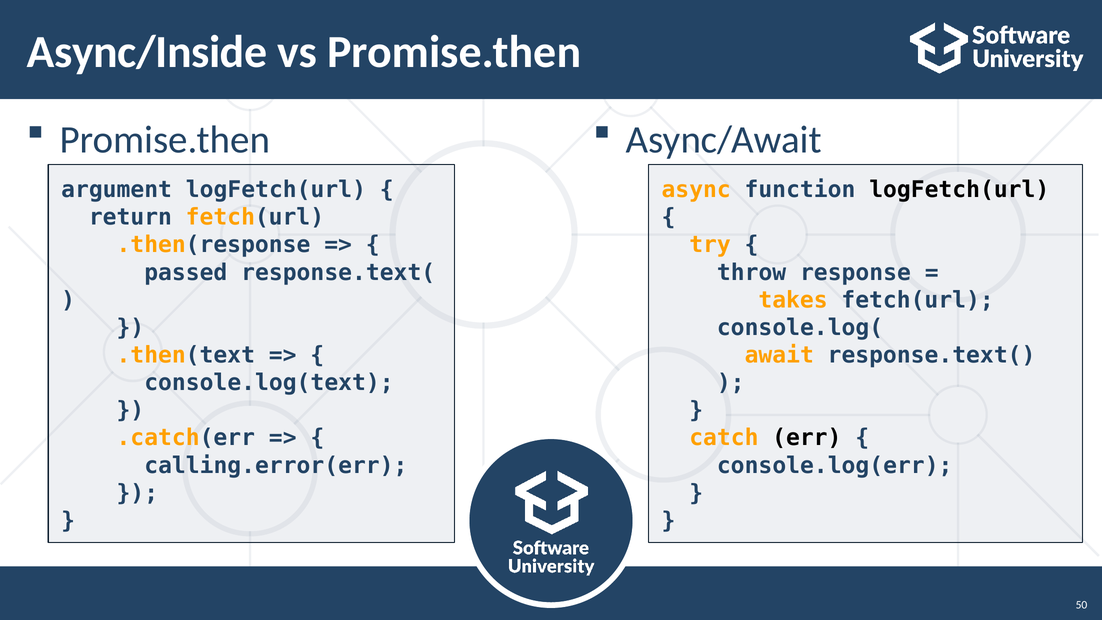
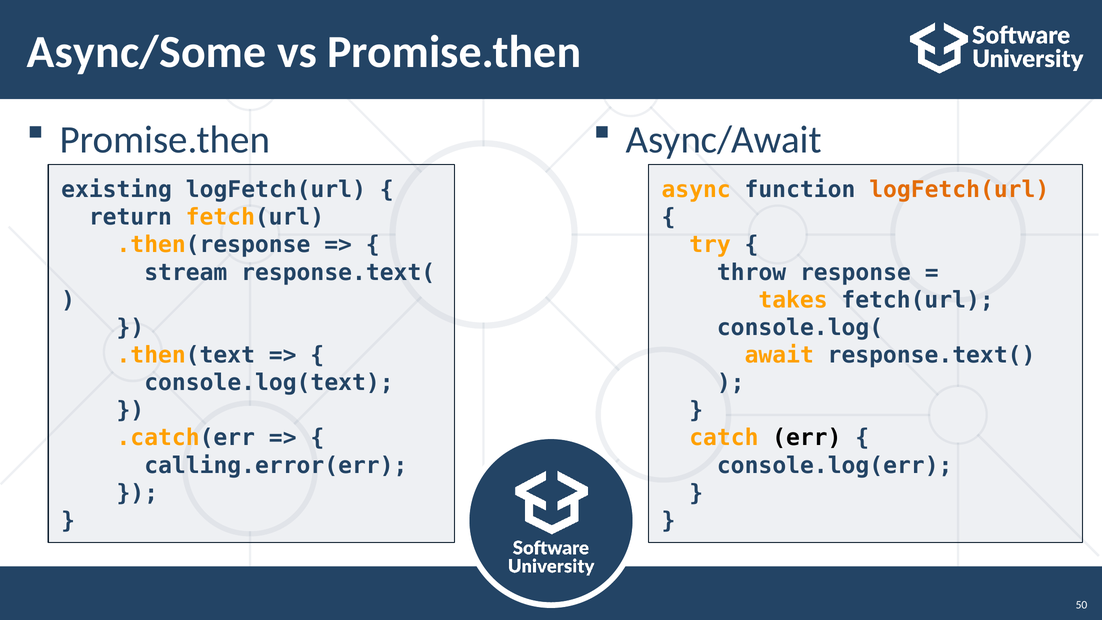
Async/Inside: Async/Inside -> Async/Some
argument: argument -> existing
logFetch(url at (959, 190) colour: black -> orange
passed: passed -> stream
